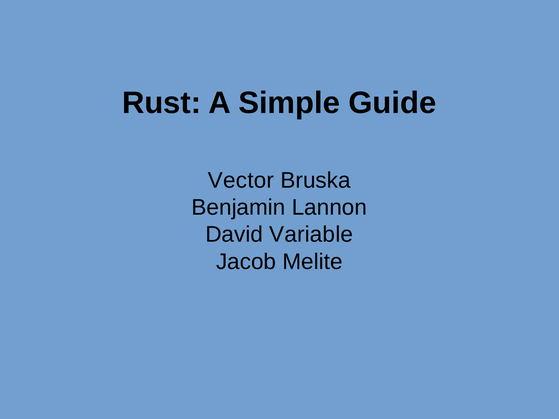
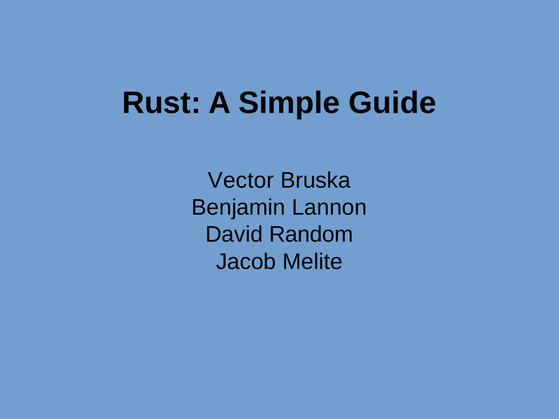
Variable: Variable -> Random
